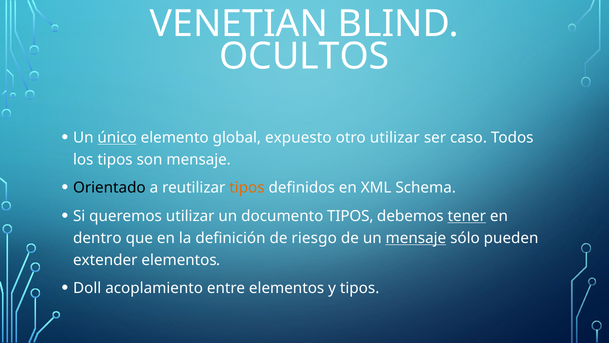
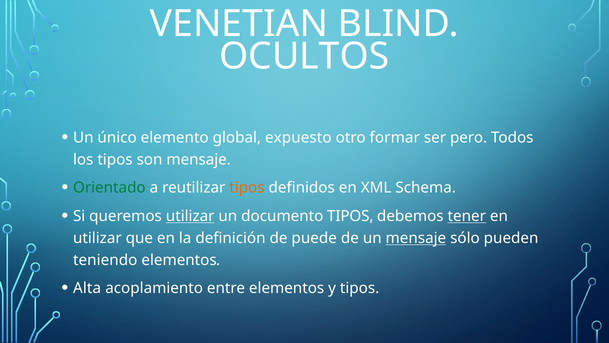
único underline: present -> none
otro utilizar: utilizar -> formar
caso: caso -> pero
Orientado colour: black -> green
utilizar at (190, 216) underline: none -> present
dentro at (97, 238): dentro -> utilizar
riesgo: riesgo -> puede
extender: extender -> teniendo
Doll: Doll -> Alta
